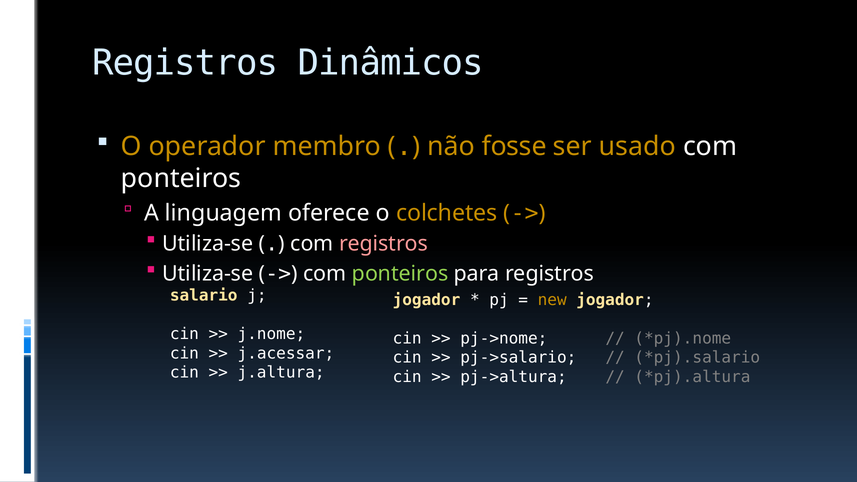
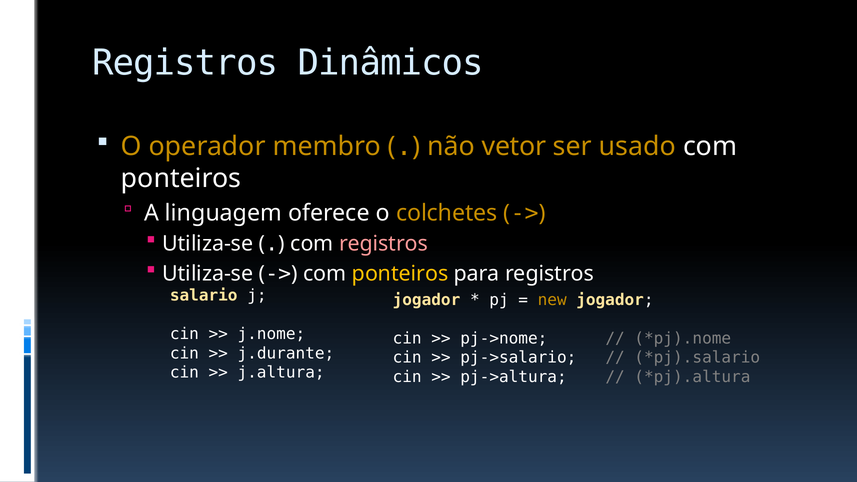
fosse: fosse -> vetor
ponteiros at (400, 274) colour: light green -> yellow
j.acessar: j.acessar -> j.durante
